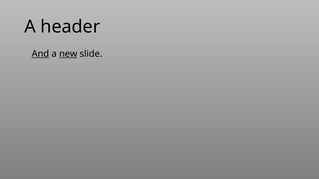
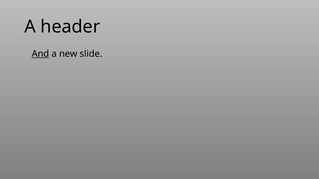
new underline: present -> none
